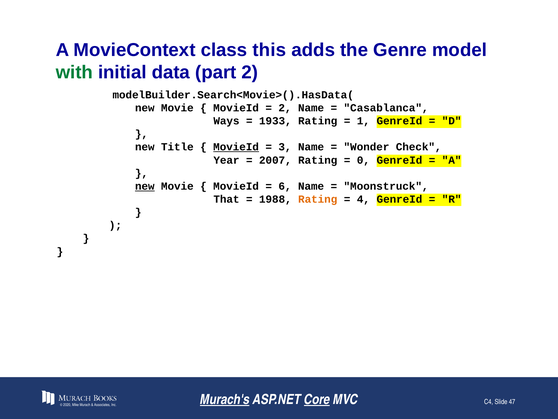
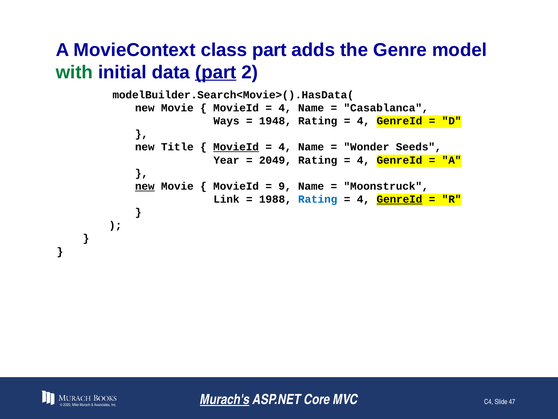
class this: this -> part
part at (216, 72) underline: none -> present
2 at (285, 108): 2 -> 4
1933: 1933 -> 1948
1 at (363, 121): 1 -> 4
3 at (285, 147): 3 -> 4
Check: Check -> Seeds
2007: 2007 -> 2049
0 at (363, 160): 0 -> 4
6: 6 -> 9
That: That -> Link
Rating at (318, 199) colour: orange -> blue
GenreId at (399, 199) underline: none -> present
Core underline: present -> none
